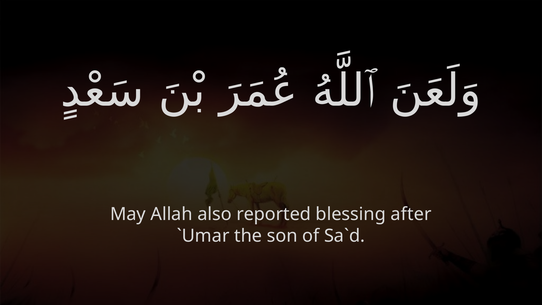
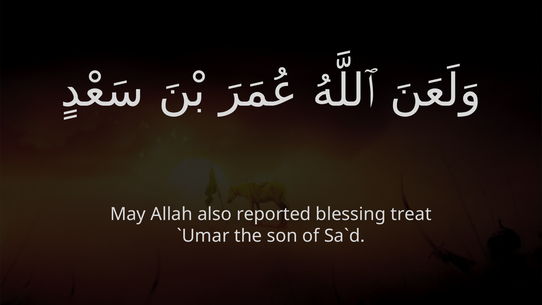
after: after -> treat
